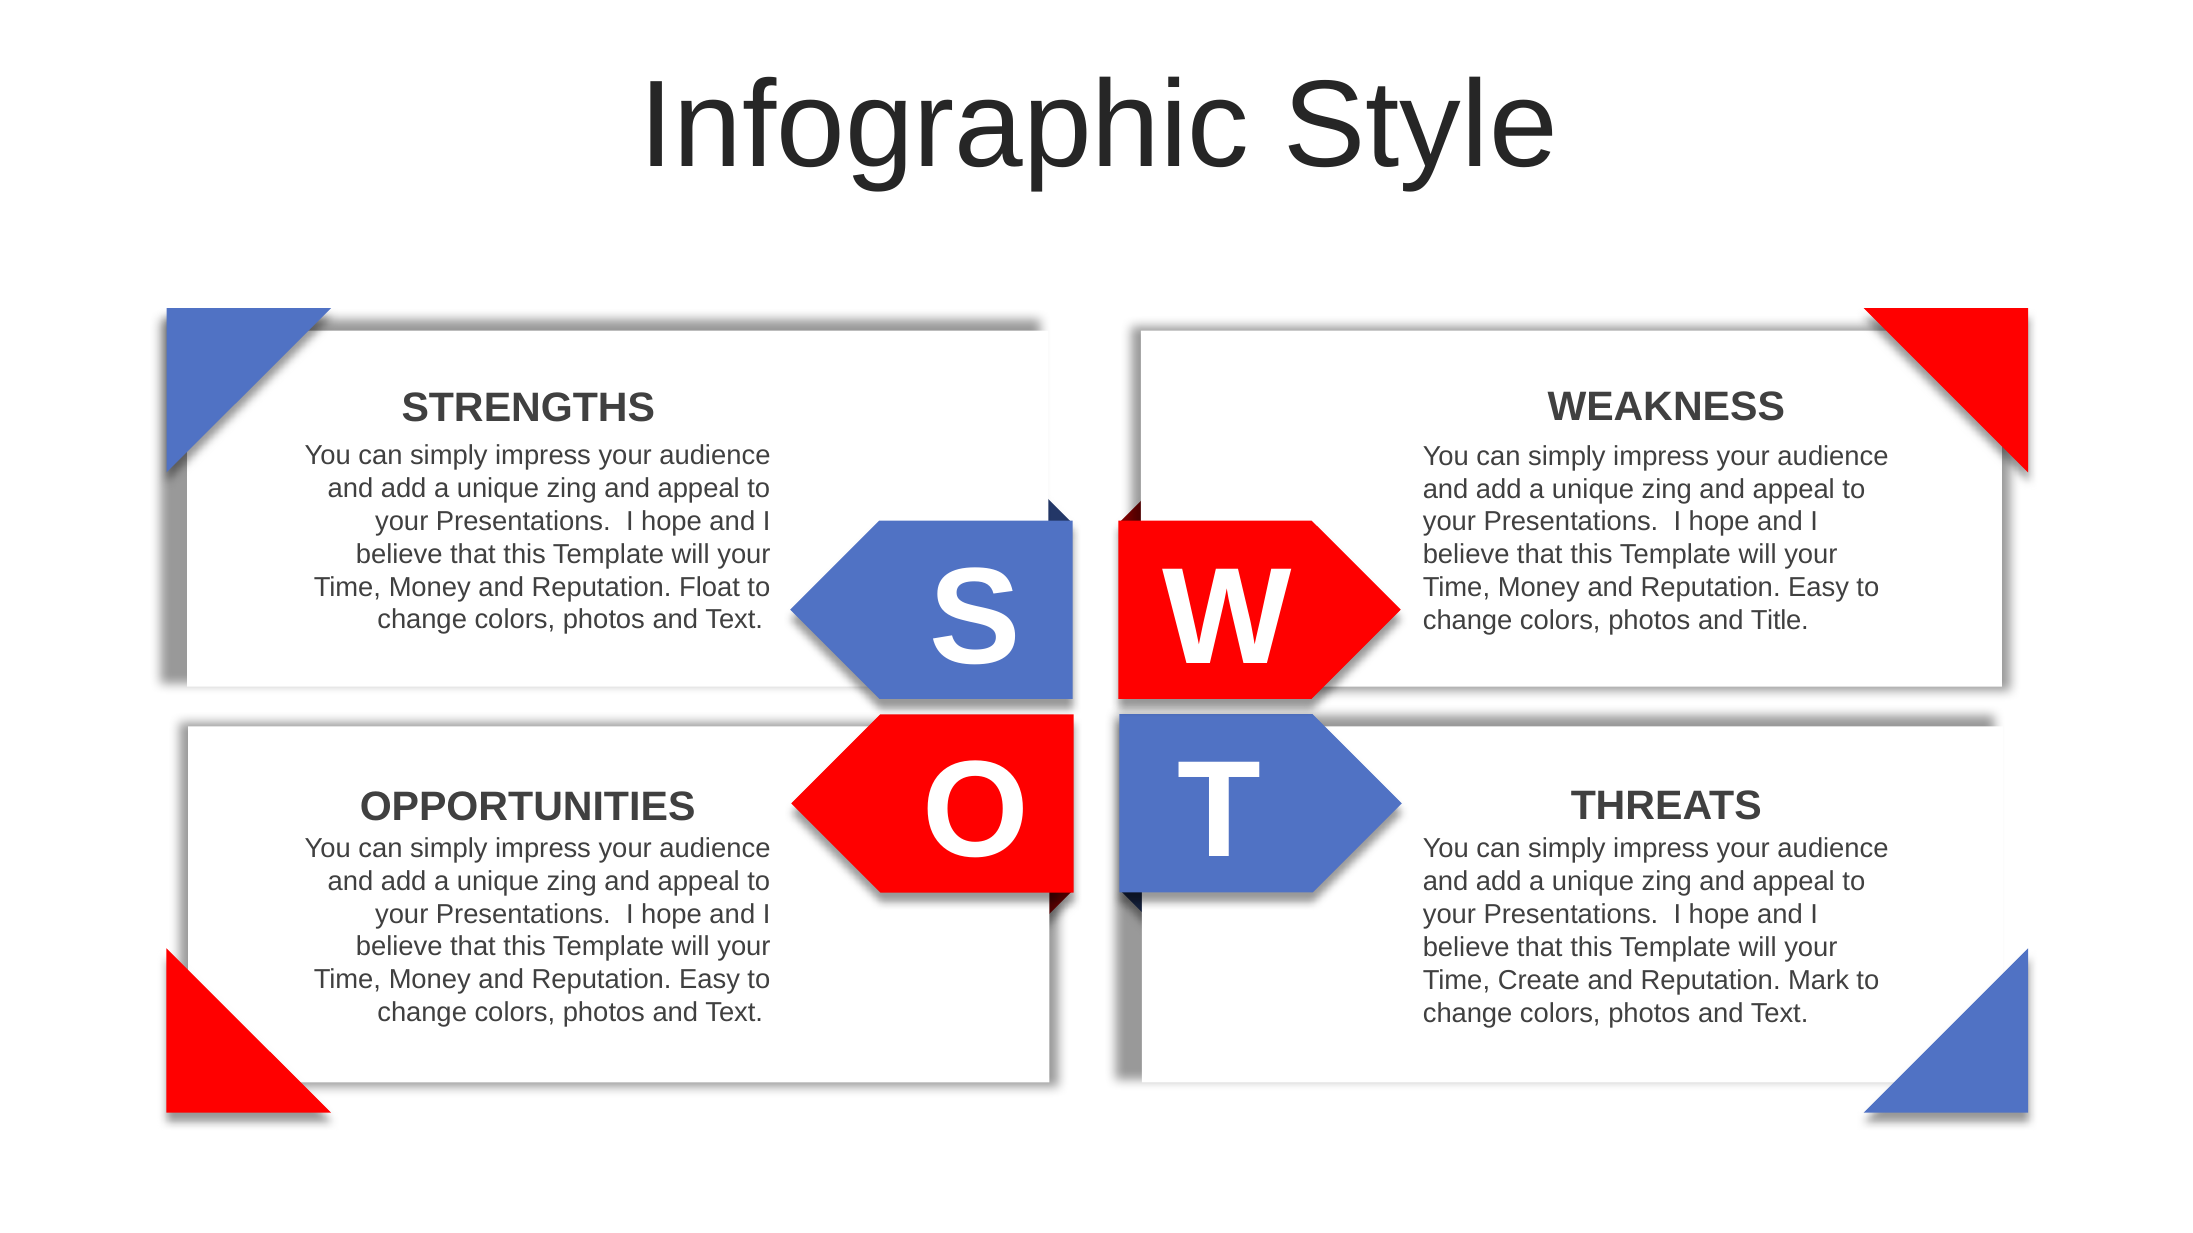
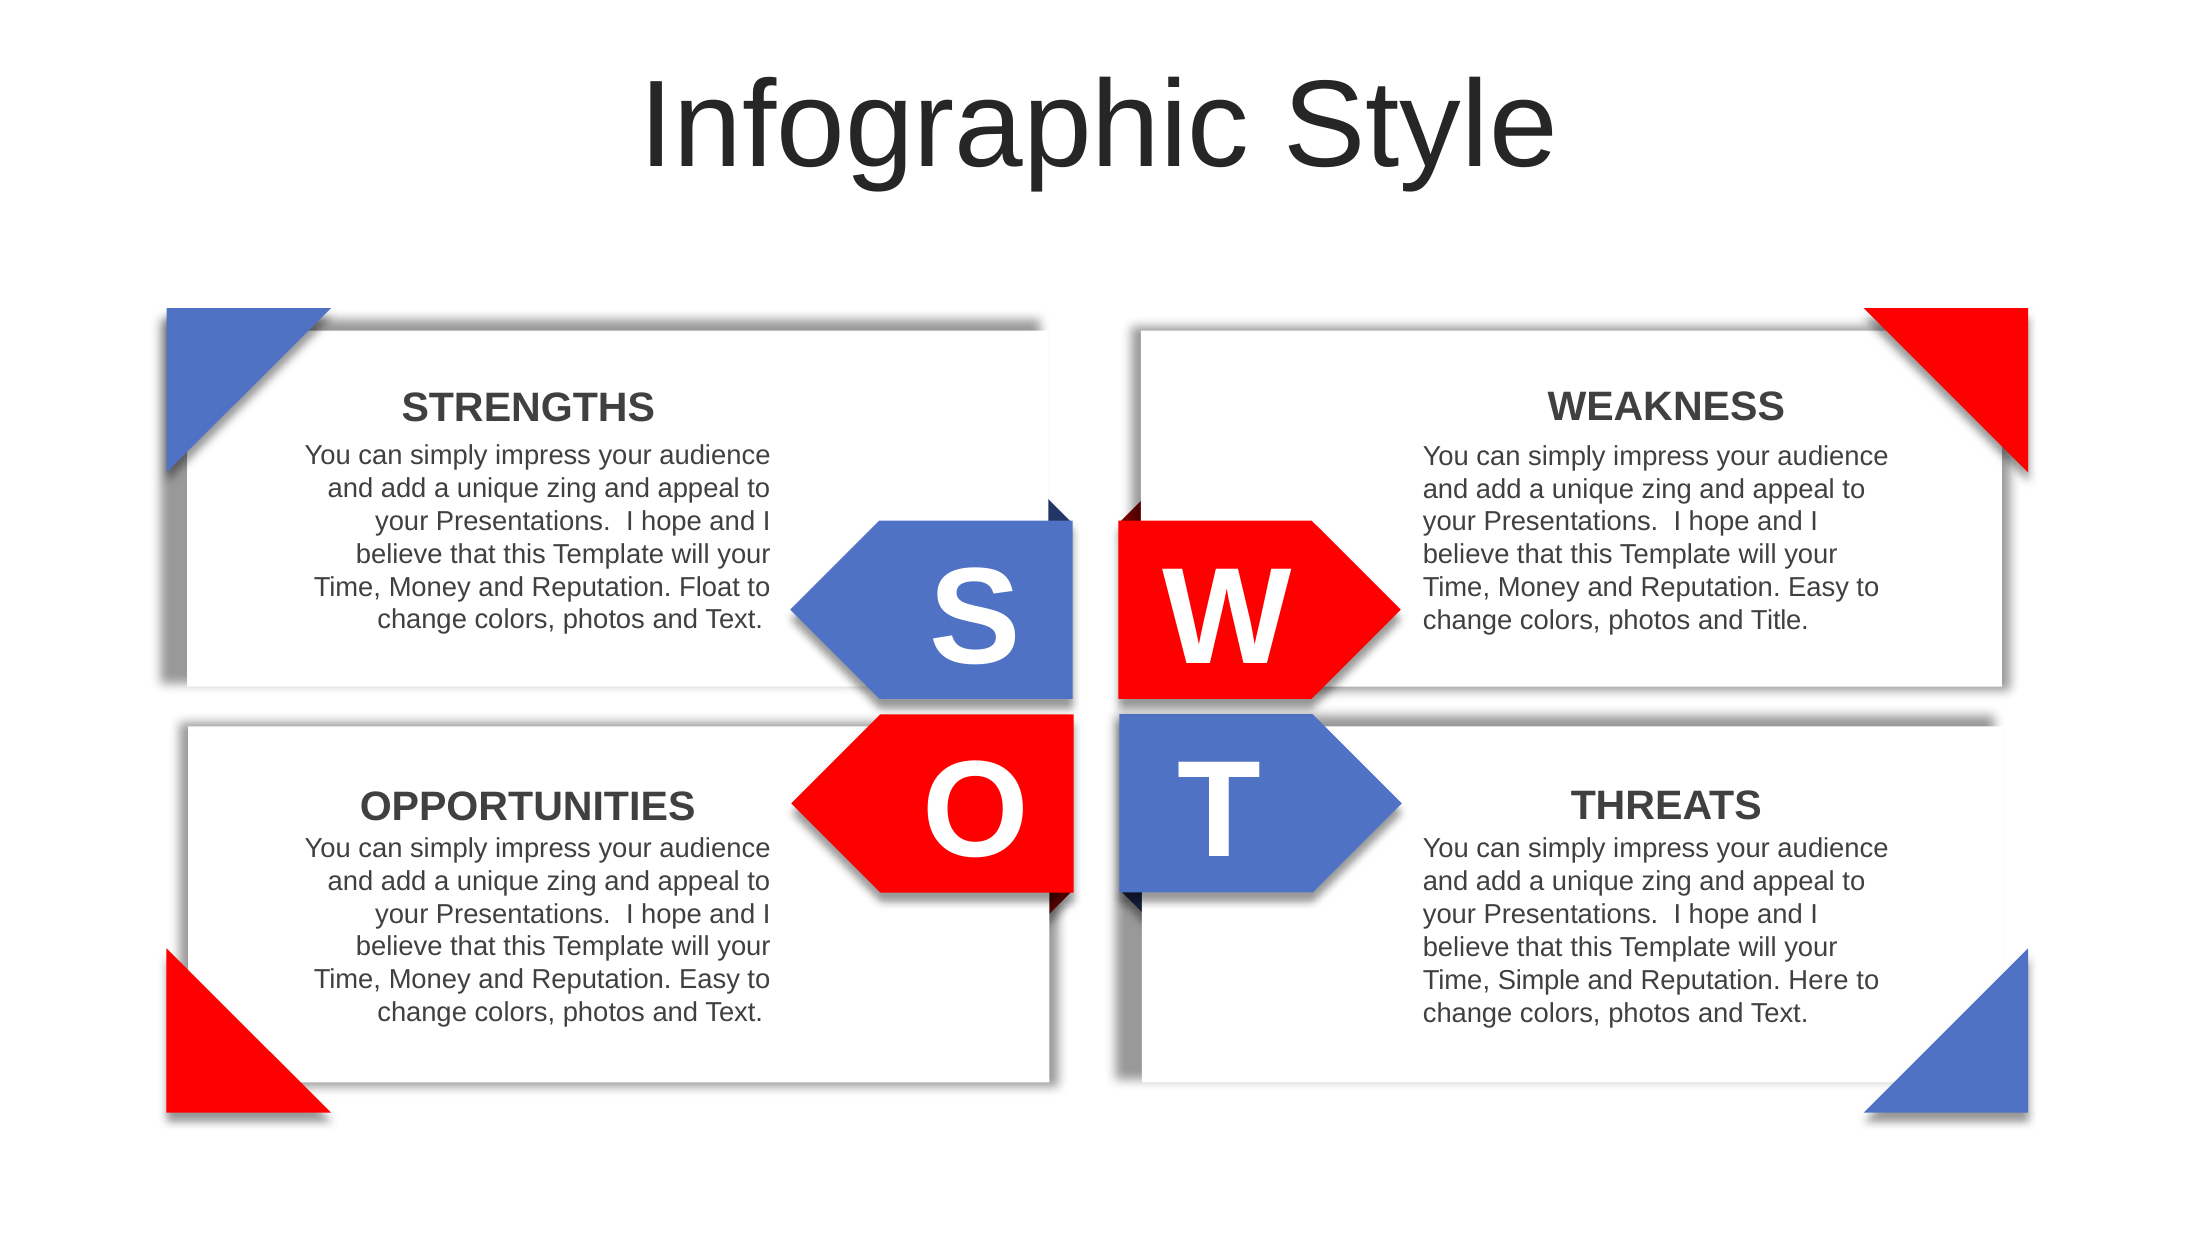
Create: Create -> Simple
Mark: Mark -> Here
